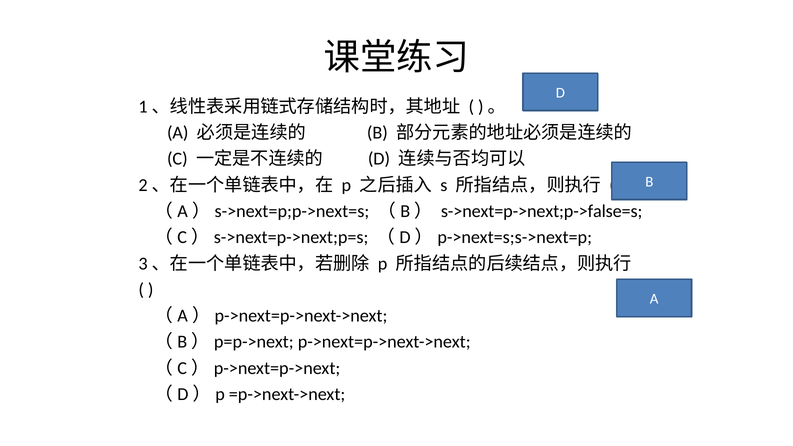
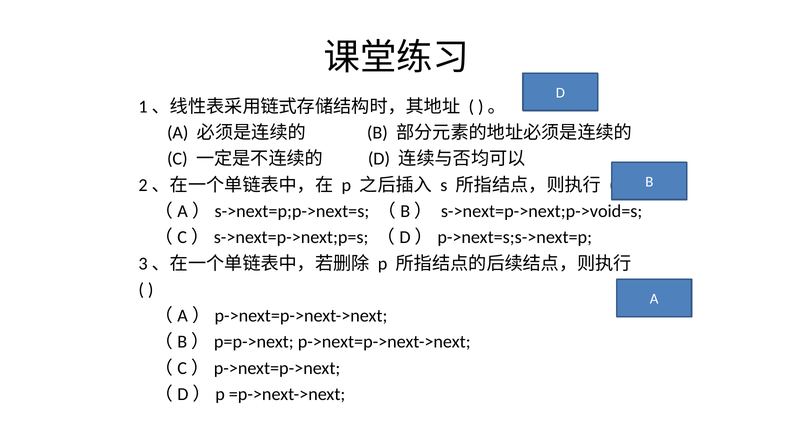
s->next=p->next;p->false=s: s->next=p->next;p->false=s -> s->next=p->next;p->void=s
